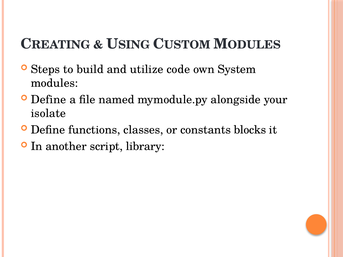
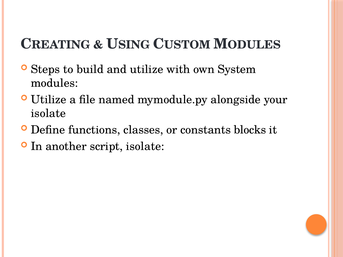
code: code -> with
Define at (49, 100): Define -> Utilize
script library: library -> isolate
